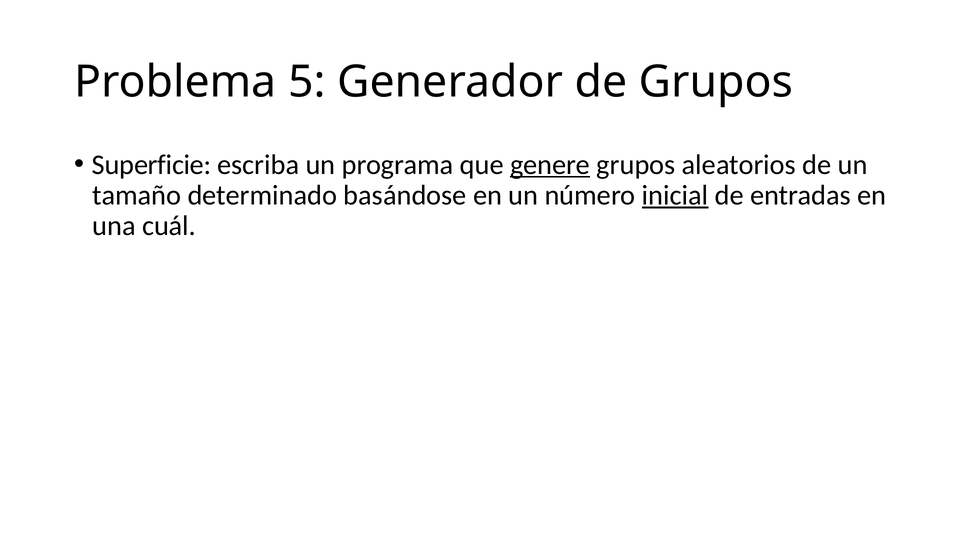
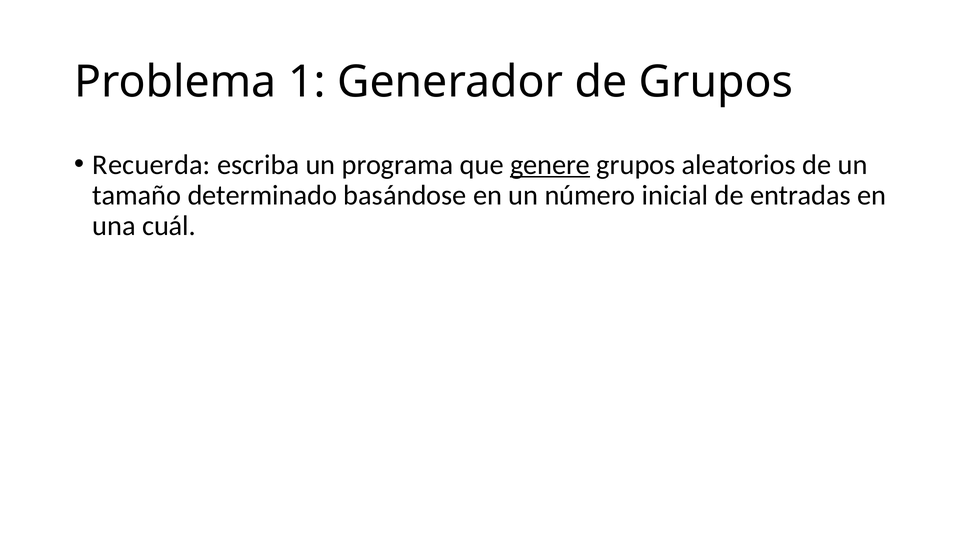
5: 5 -> 1
Superficie: Superficie -> Recuerda
inicial underline: present -> none
